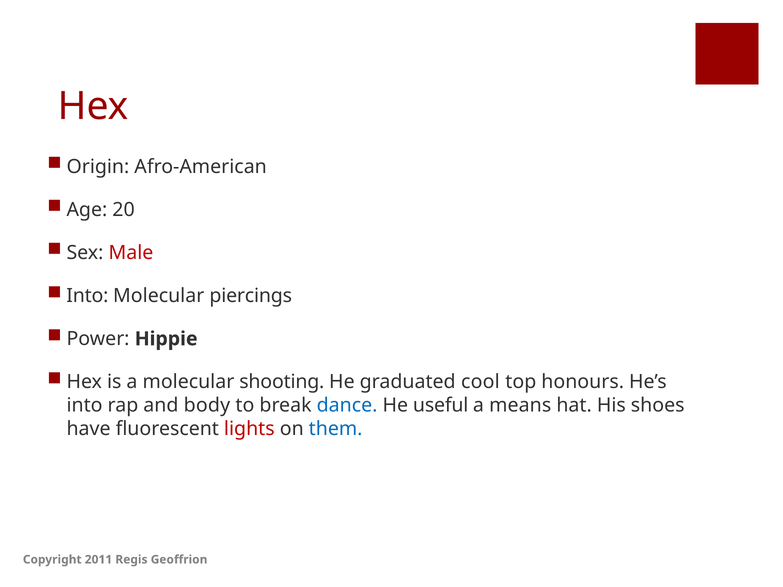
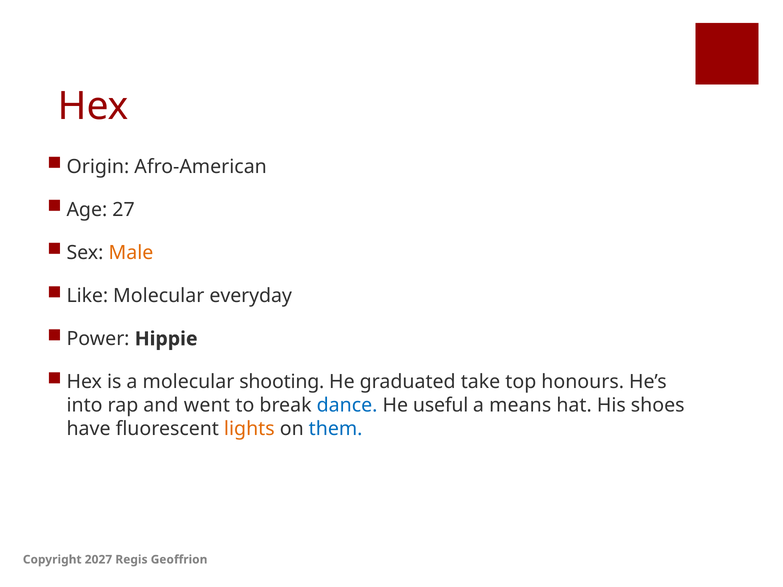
20: 20 -> 27
Male colour: red -> orange
Into at (87, 296): Into -> Like
piercings: piercings -> everyday
cool: cool -> take
body: body -> went
lights colour: red -> orange
2011: 2011 -> 2027
